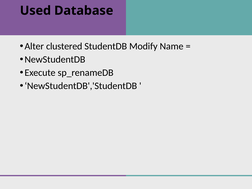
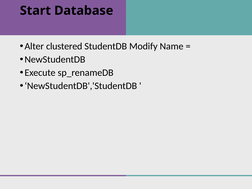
Used: Used -> Start
